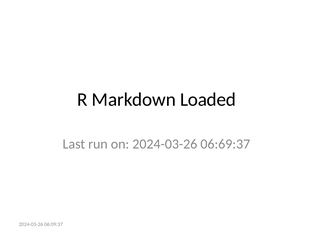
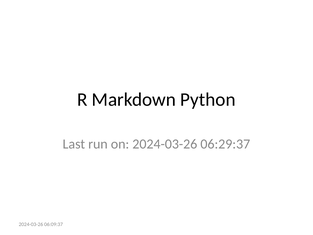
Loaded: Loaded -> Python
06:69:37: 06:69:37 -> 06:29:37
